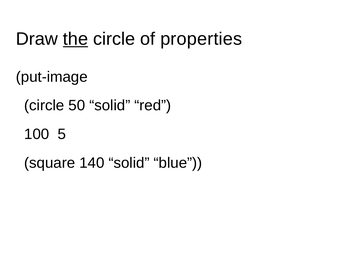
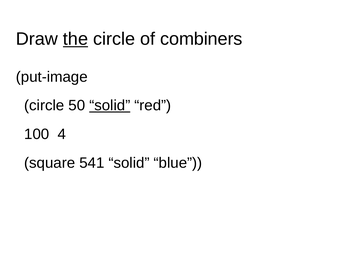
properties: properties -> combiners
solid at (110, 106) underline: none -> present
5: 5 -> 4
140: 140 -> 541
